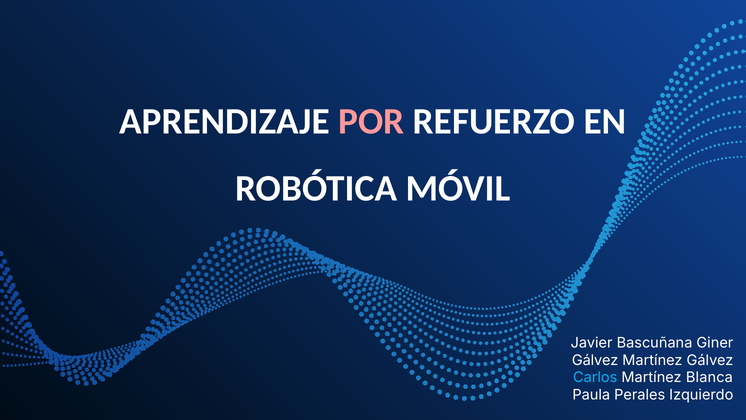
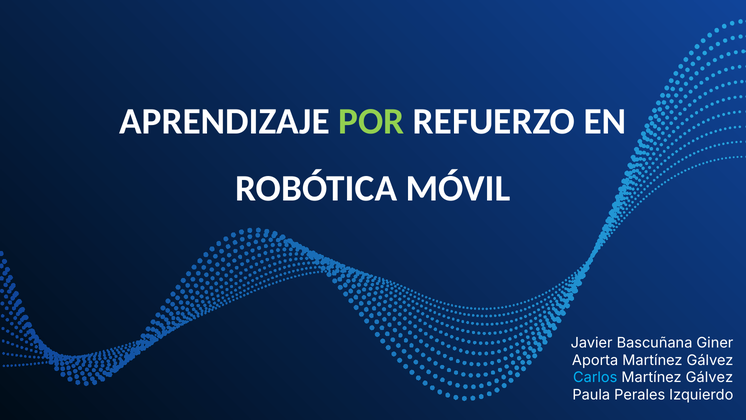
POR colour: pink -> light green
Gálvez at (595, 360): Gálvez -> Aporta
Blanca at (709, 377): Blanca -> Gálvez
